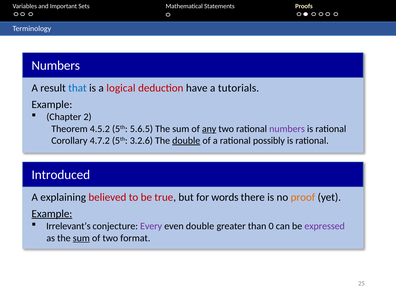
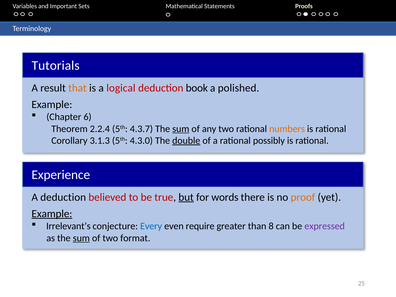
Numbers at (56, 66): Numbers -> Tutorials
that colour: blue -> orange
have: have -> book
tutorials: tutorials -> polished
2: 2 -> 6
4.5.2: 4.5.2 -> 2.2.4
5.6.5: 5.6.5 -> 4.3.7
sum at (181, 129) underline: none -> present
any underline: present -> none
numbers at (287, 129) colour: purple -> orange
4.7.2: 4.7.2 -> 3.1.3
3.2.6: 3.2.6 -> 4.3.0
Introduced: Introduced -> Experience
A explaining: explaining -> deduction
but underline: none -> present
Every colour: purple -> blue
even double: double -> require
0: 0 -> 8
